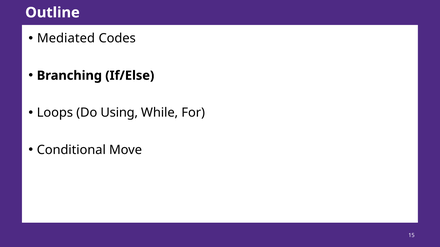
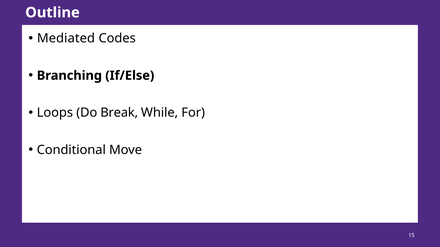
Using: Using -> Break
